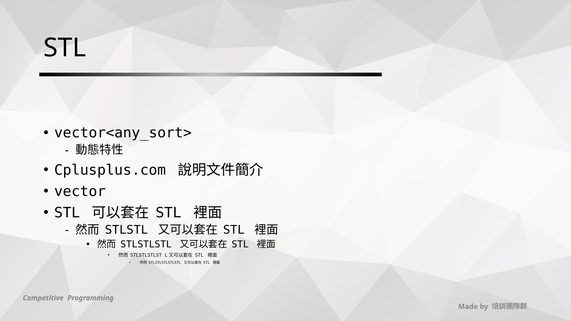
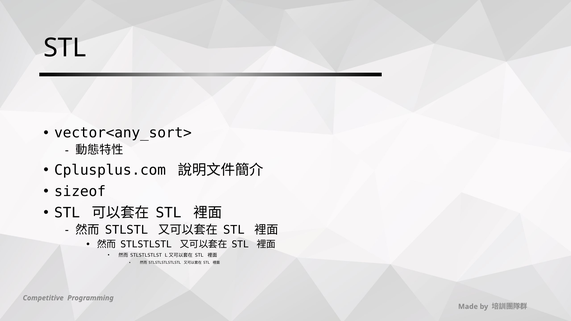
vector: vector -> sizeof
